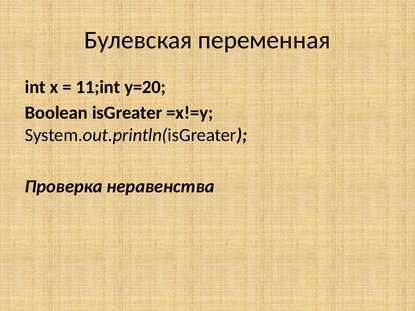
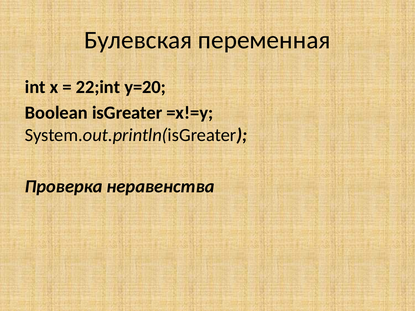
11;int: 11;int -> 22;int
